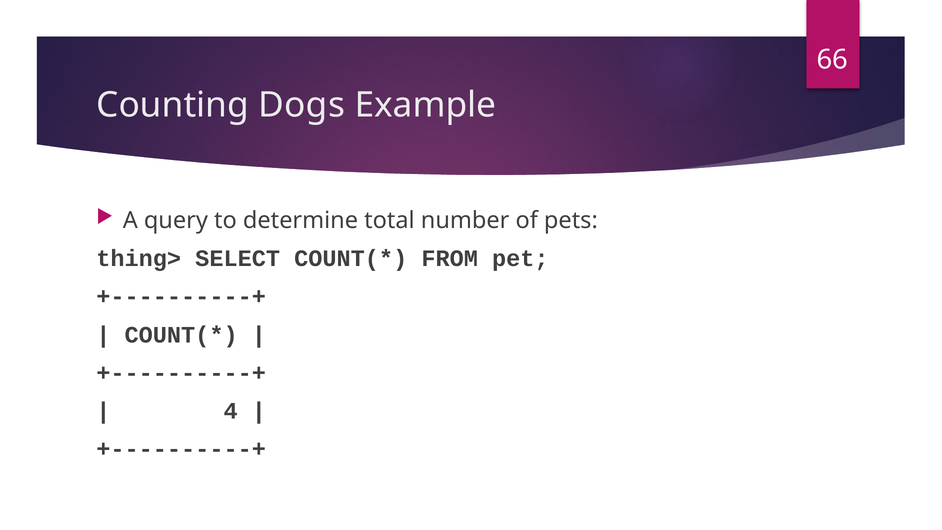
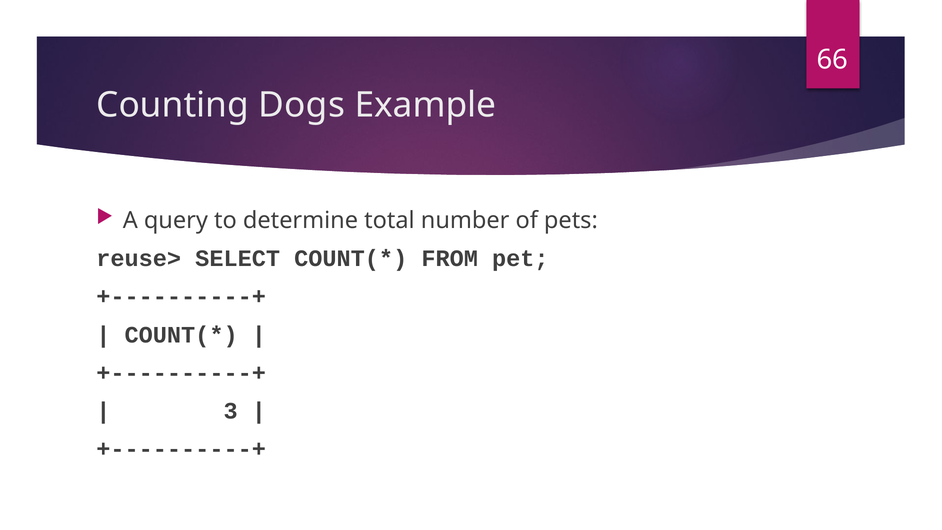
thing>: thing> -> reuse>
4: 4 -> 3
